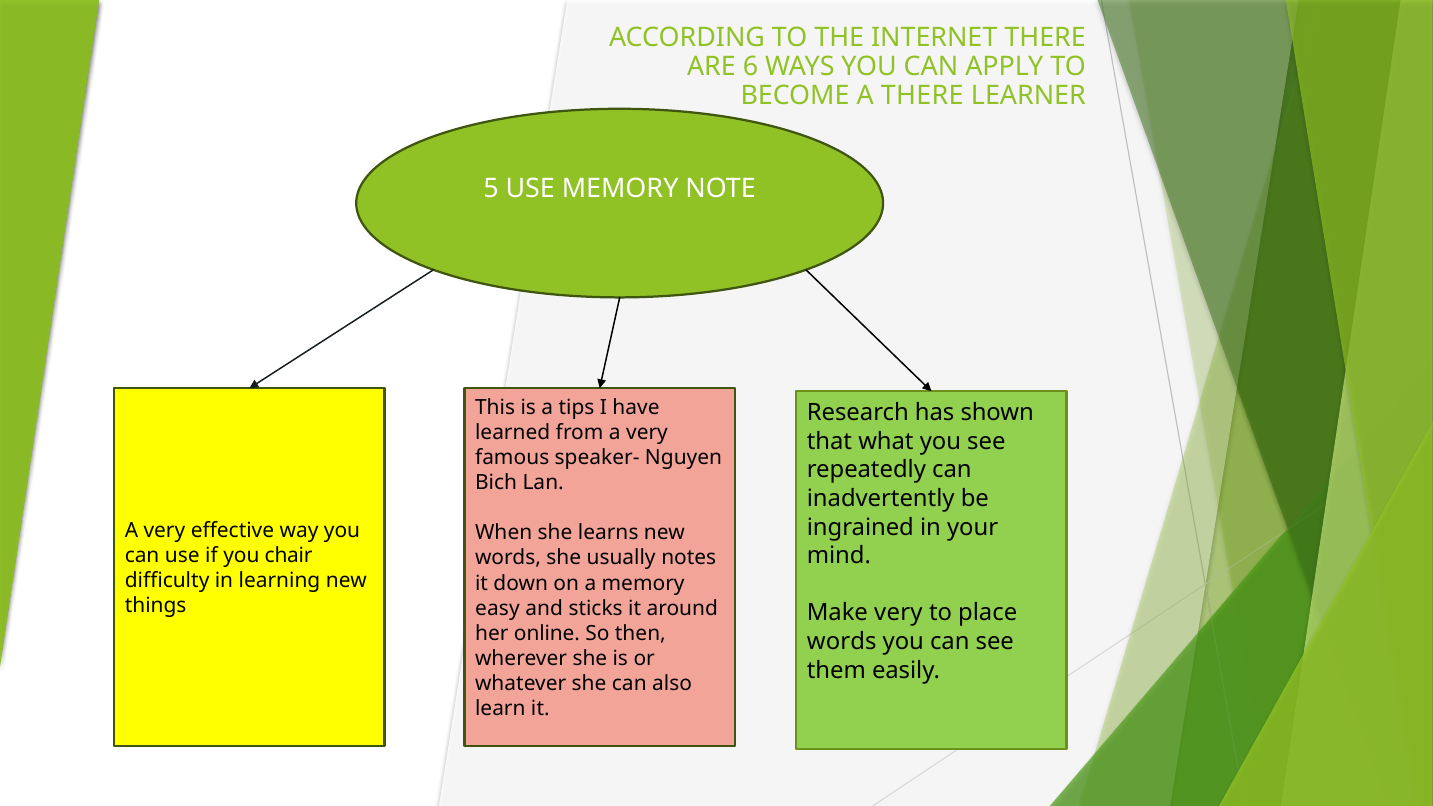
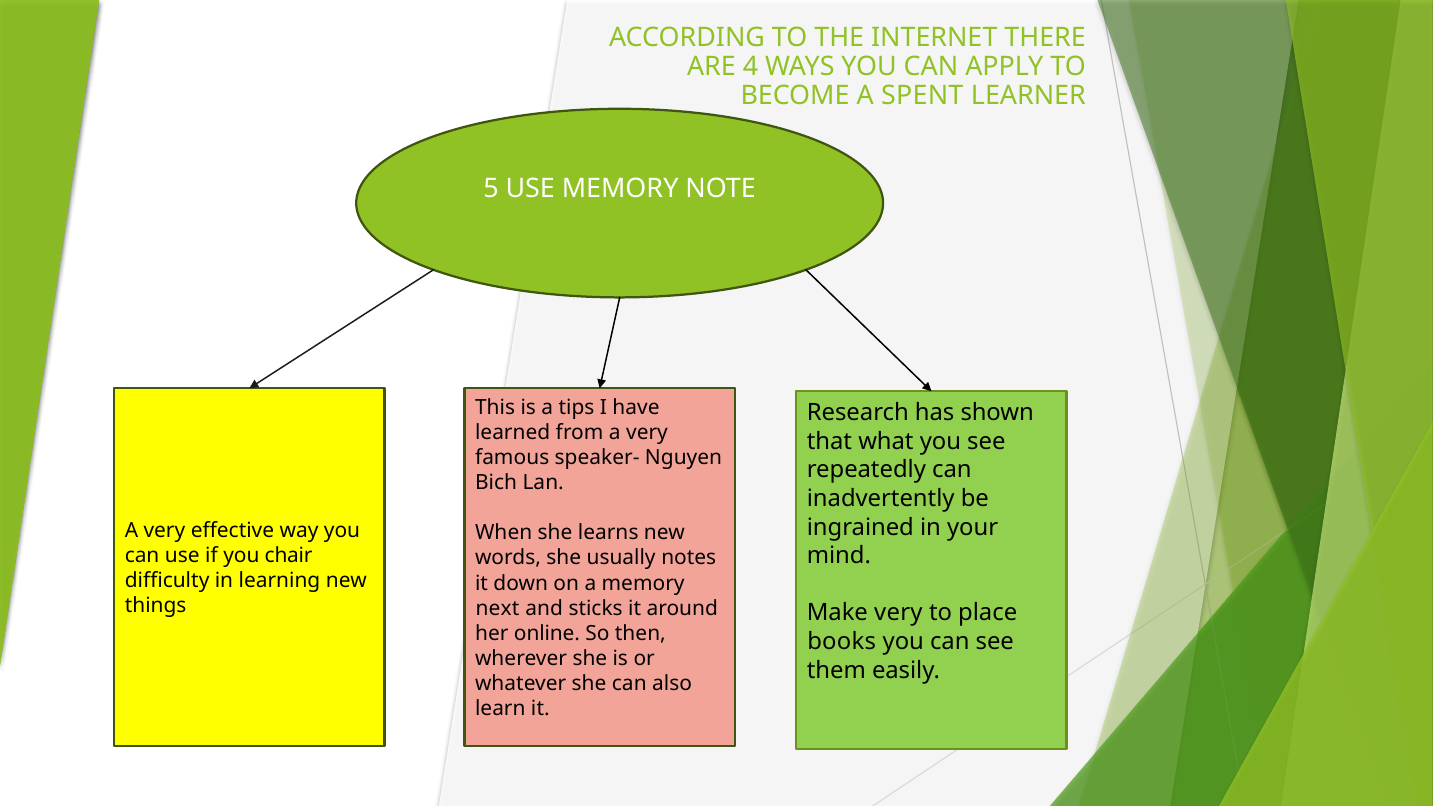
6: 6 -> 4
THERE at (922, 96): THERE -> SPENT
easy: easy -> next
words at (842, 642): words -> books
